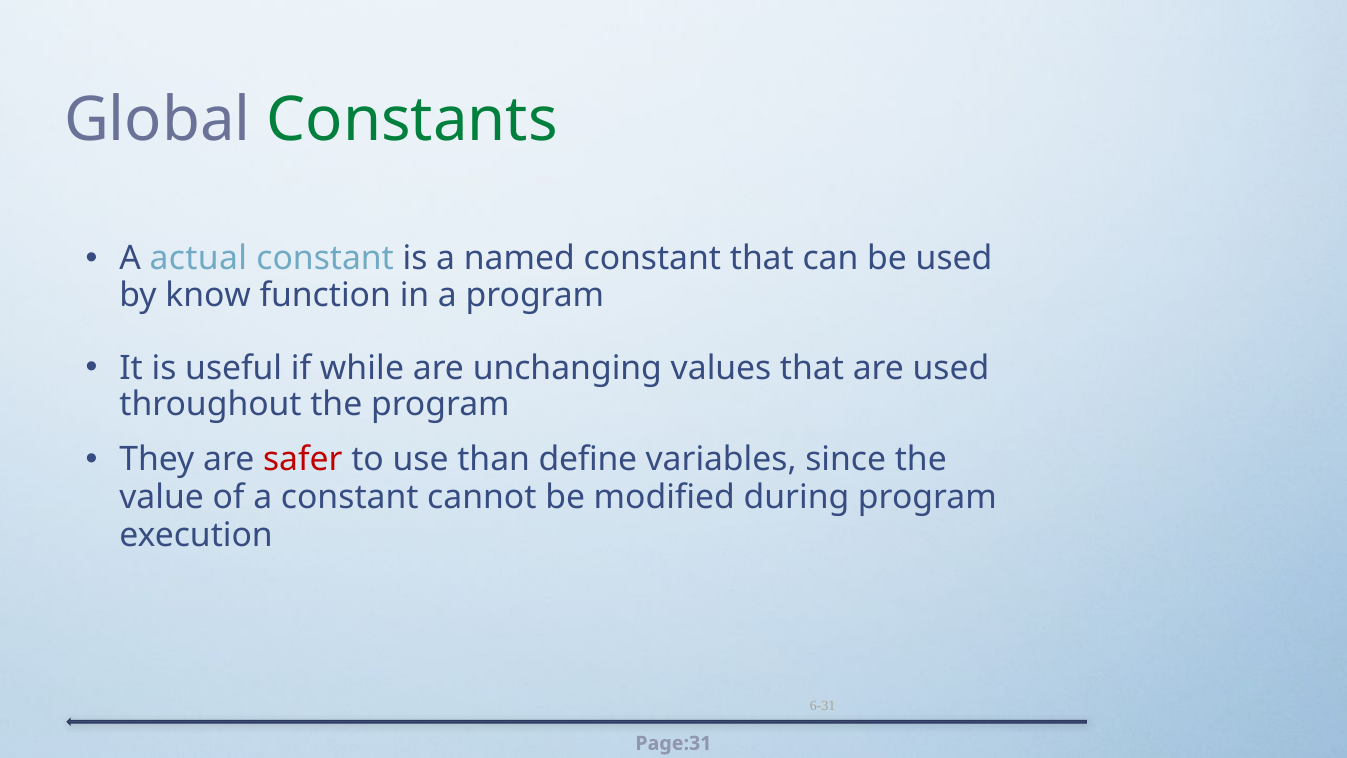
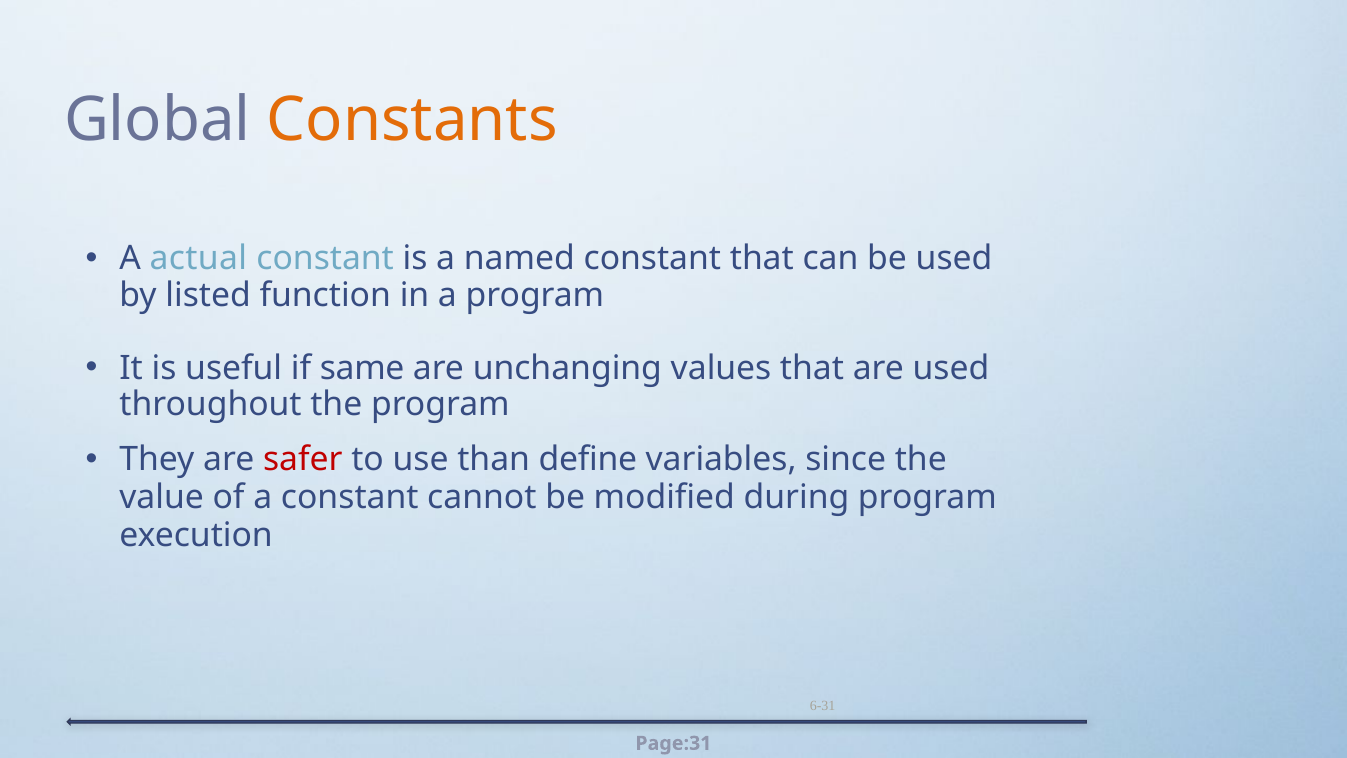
Constants colour: green -> orange
know: know -> listed
while: while -> same
